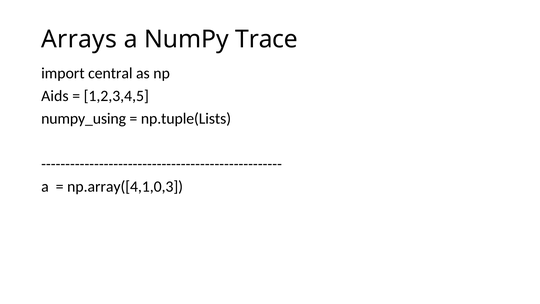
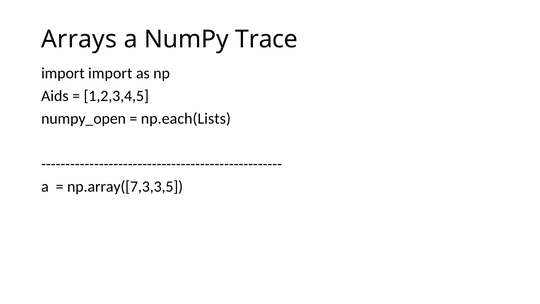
import central: central -> import
numpy_using: numpy_using -> numpy_open
np.tuple(Lists: np.tuple(Lists -> np.each(Lists
np.array([4,1,0,3: np.array([4,1,0,3 -> np.array([7,3,3,5
